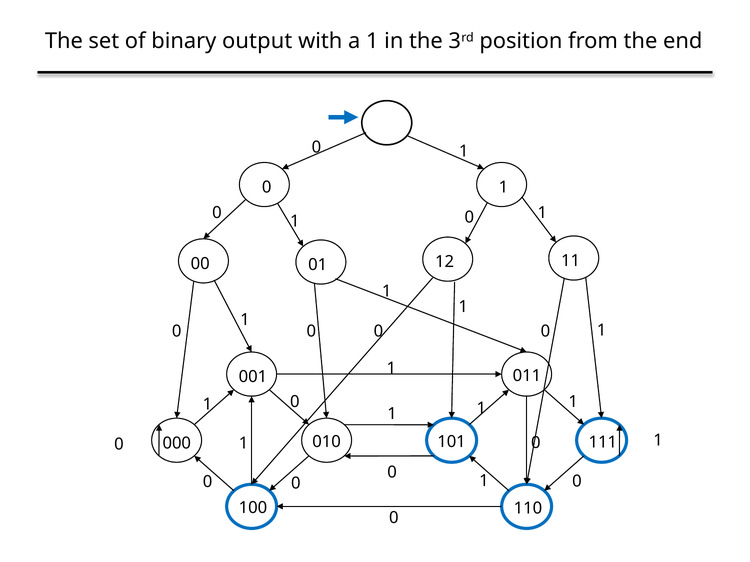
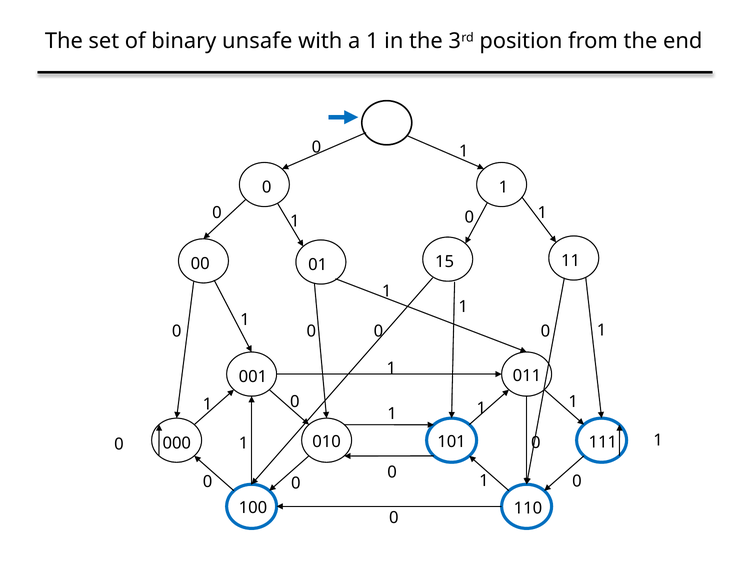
output: output -> unsafe
12: 12 -> 15
